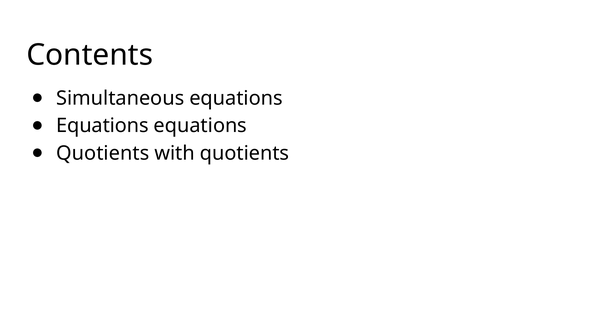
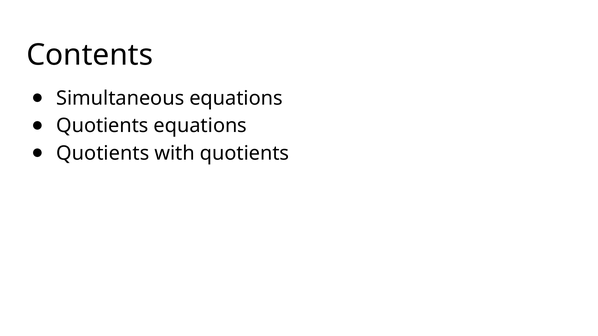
Equations at (102, 126): Equations -> Quotients
